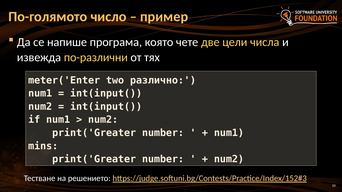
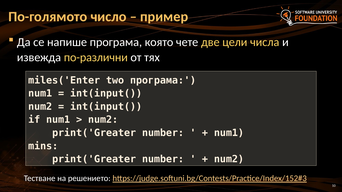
meter('Enter: meter('Enter -> miles('Enter
two различно: различно -> програма
